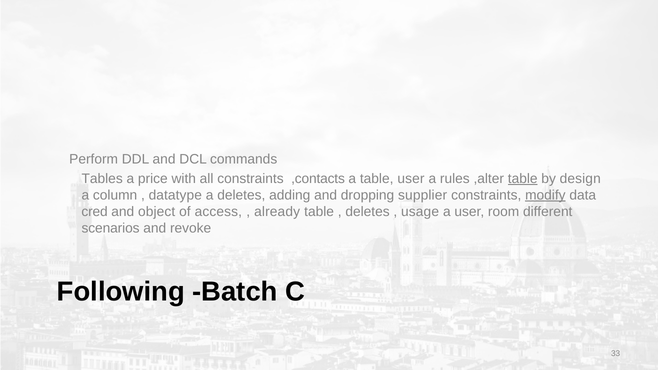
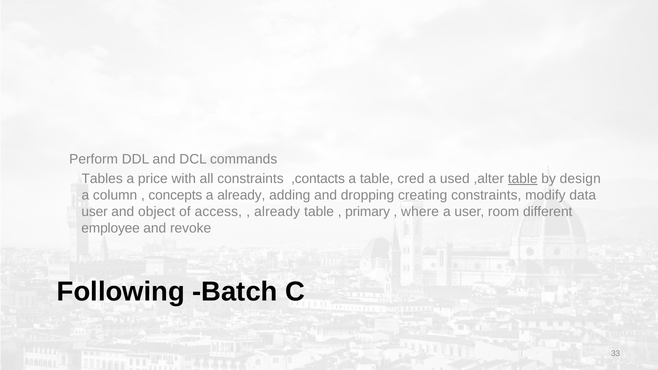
table user: user -> cred
rules: rules -> used
datatype: datatype -> concepts
a deletes: deletes -> already
supplier: supplier -> creating
modify underline: present -> none
cred at (95, 212): cred -> user
deletes at (368, 212): deletes -> primary
usage: usage -> where
scenarios: scenarios -> employee
